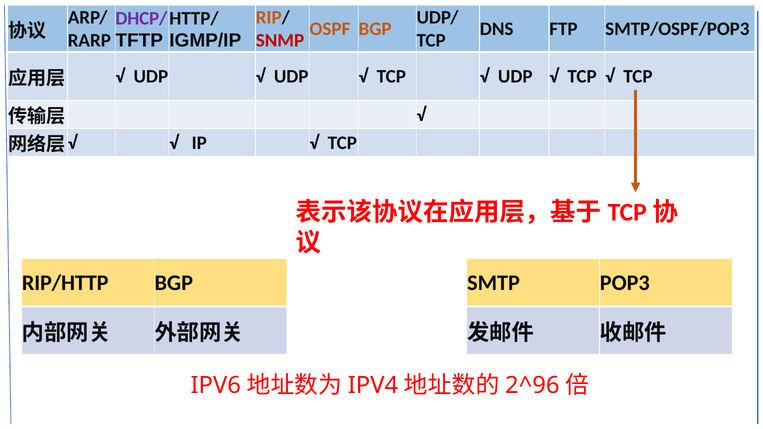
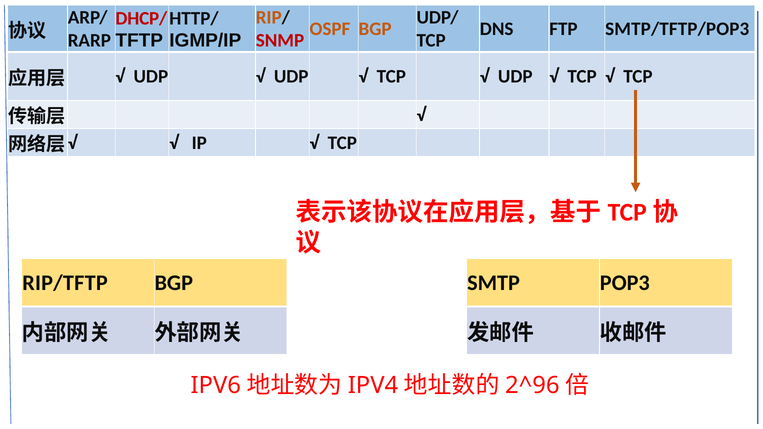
DHCP/ colour: purple -> red
SMTP/OSPF/POP3: SMTP/OSPF/POP3 -> SMTP/TFTP/POP3
RIP/HTTP: RIP/HTTP -> RIP/TFTP
